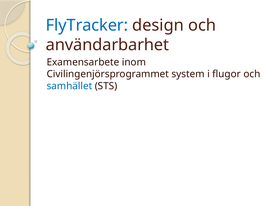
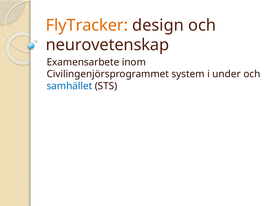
FlyTracker colour: blue -> orange
användarbarhet: användarbarhet -> neurovetenskap
flugor: flugor -> under
